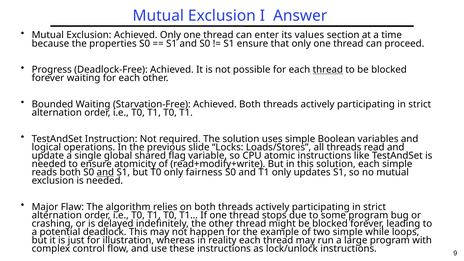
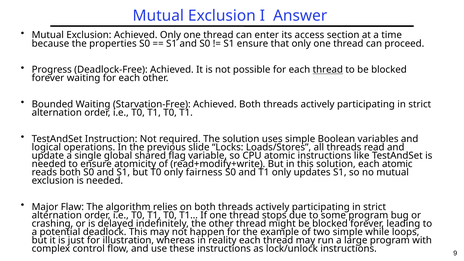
values: values -> access
each simple: simple -> atomic
and at (105, 172) underline: present -> none
